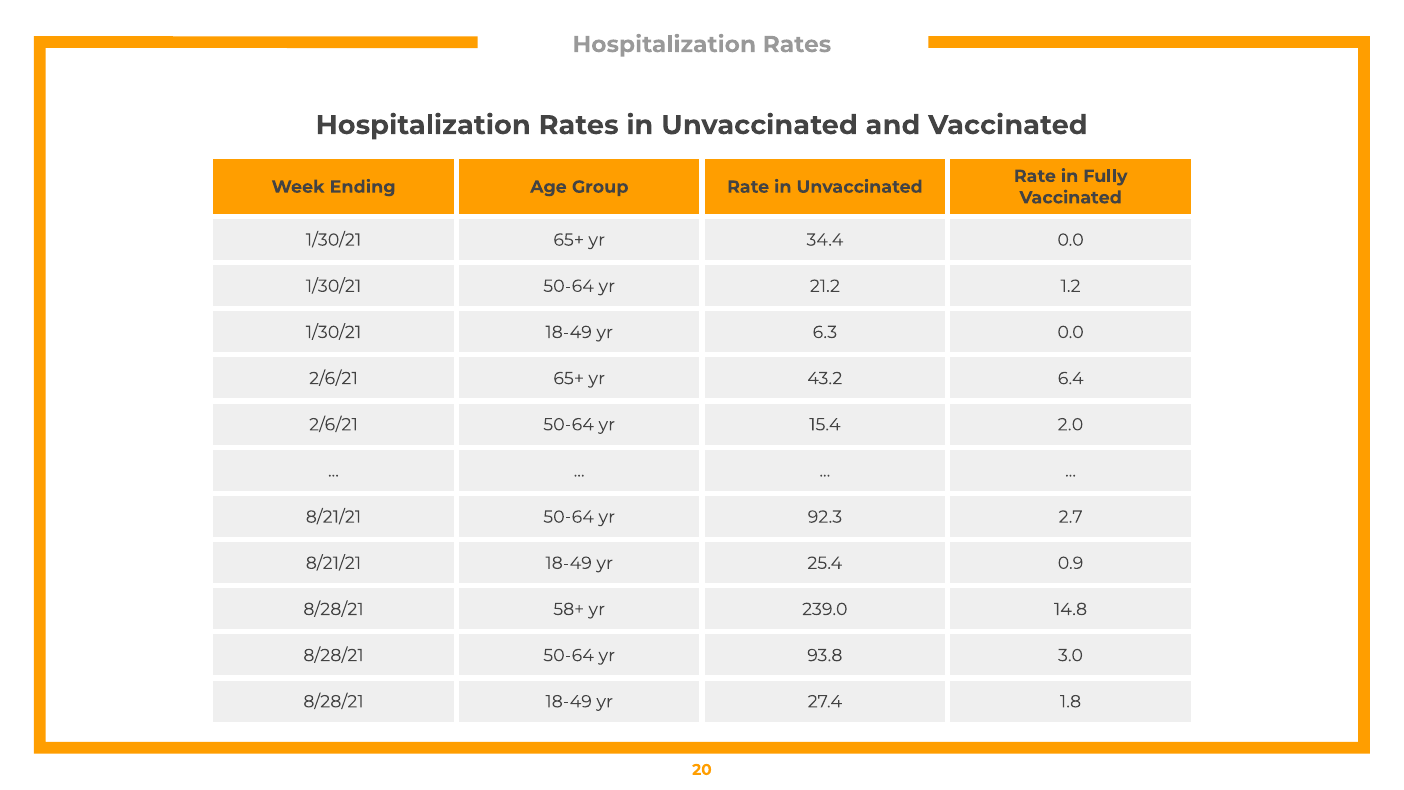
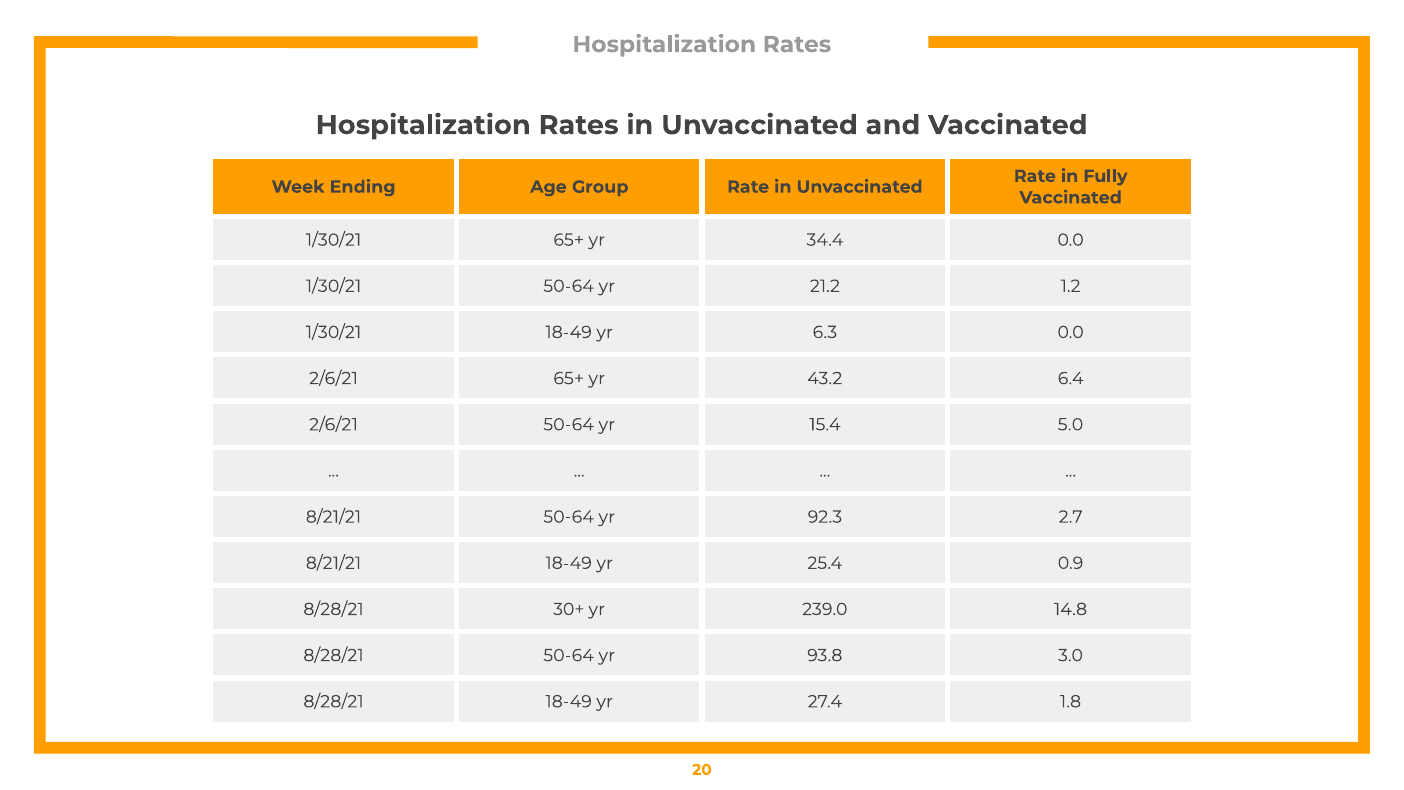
2.0: 2.0 -> 5.0
58+: 58+ -> 30+
